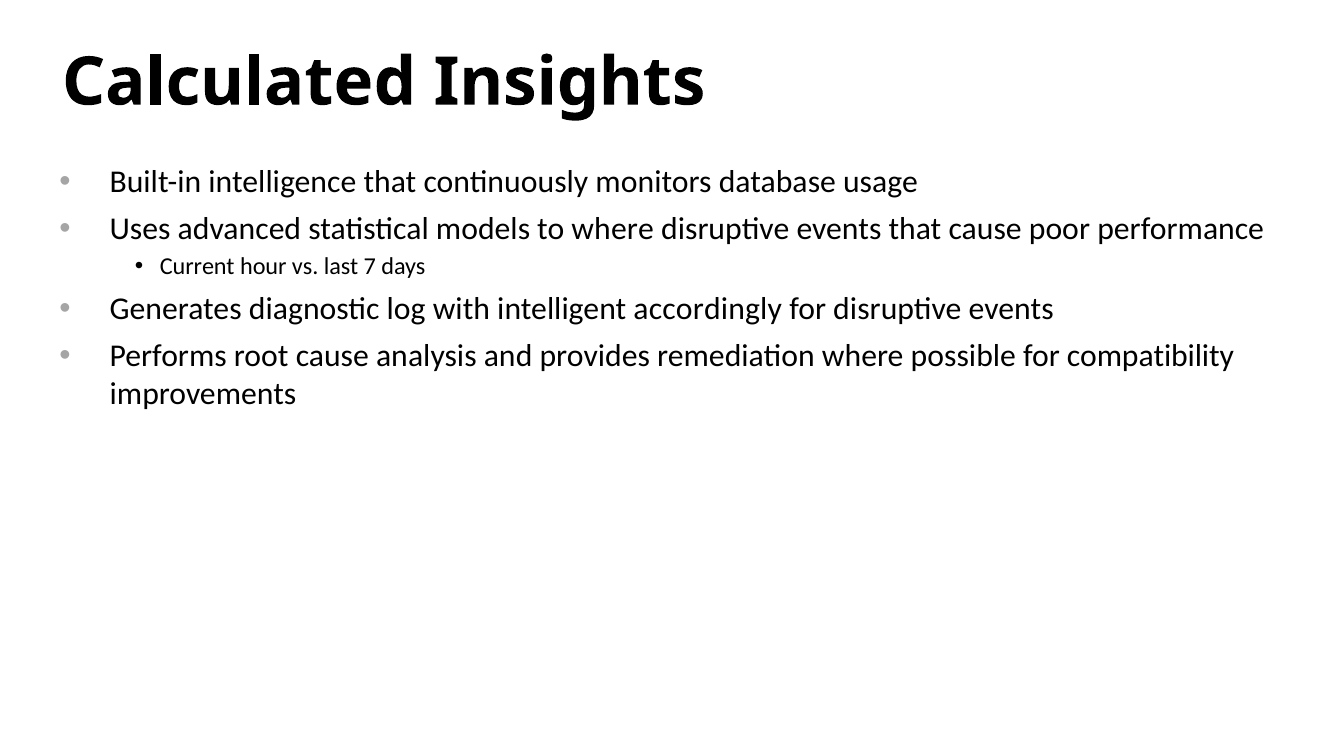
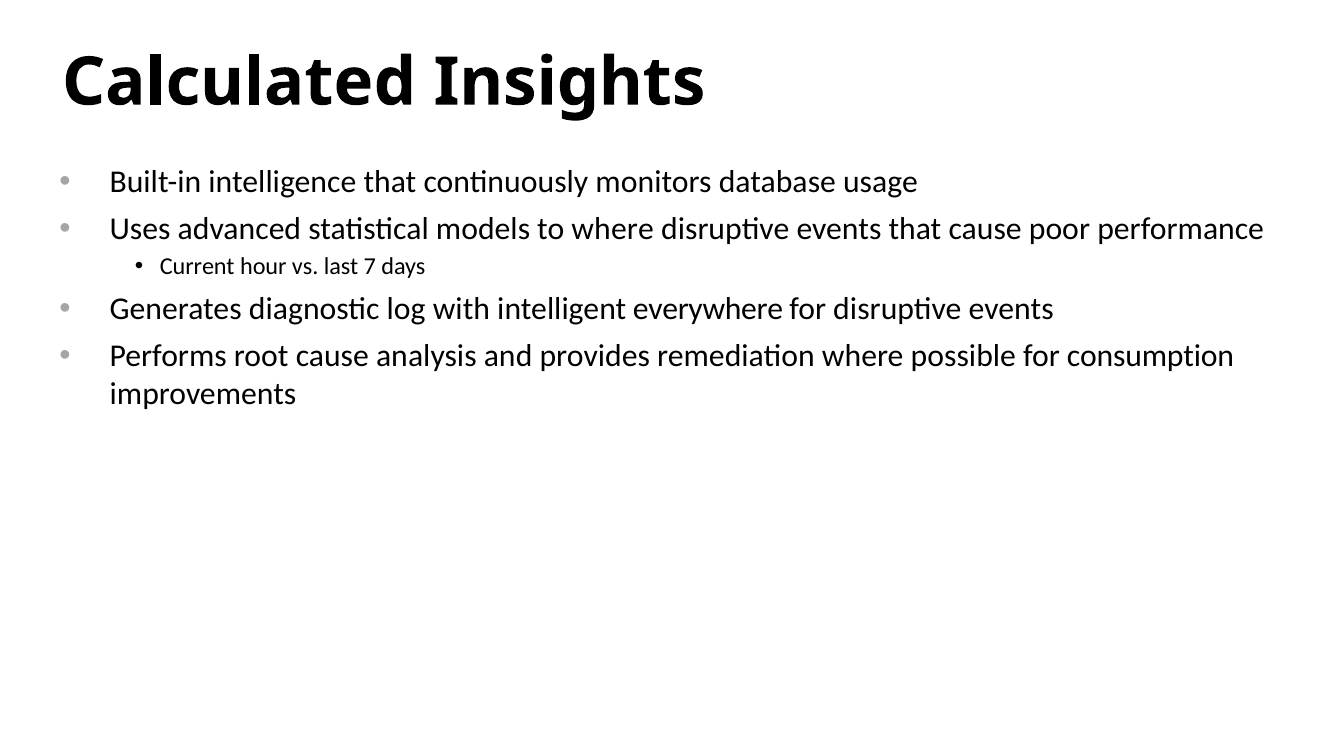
accordingly: accordingly -> everywhere
compatibility: compatibility -> consumption
